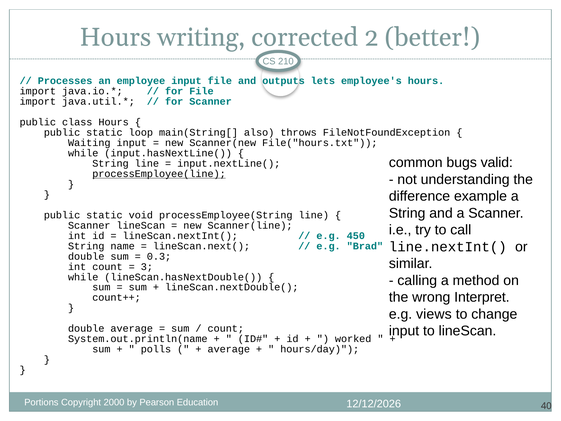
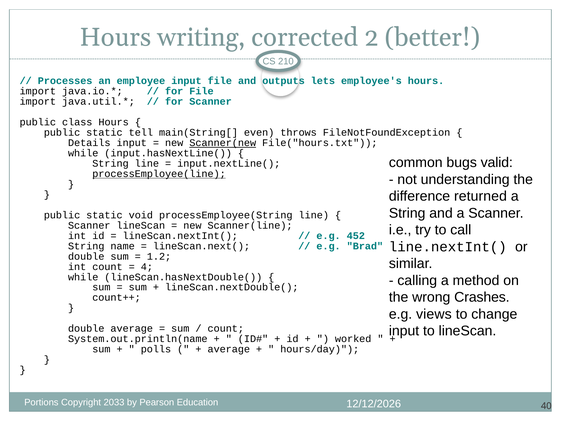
loop: loop -> tell
also: also -> even
Waiting: Waiting -> Details
Scanner(new underline: none -> present
example: example -> returned
450: 450 -> 452
0.3: 0.3 -> 1.2
3: 3 -> 4
Interpret: Interpret -> Crashes
2000: 2000 -> 2033
